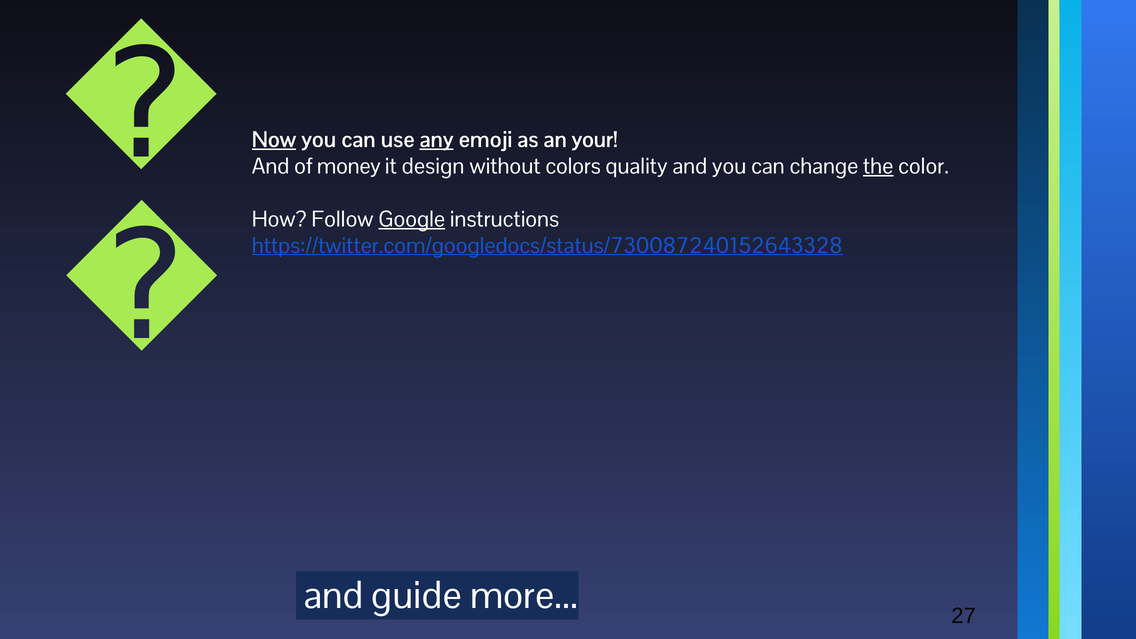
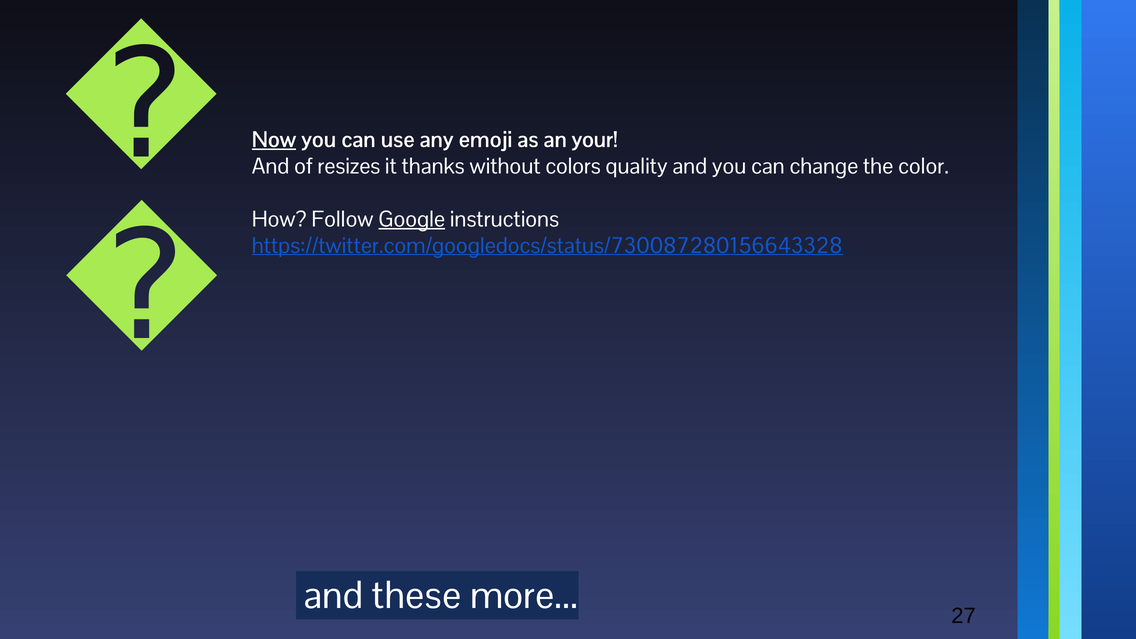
any underline: present -> none
money: money -> resizes
design: design -> thanks
the underline: present -> none
https://twitter.com/googledocs/status/730087240152643328: https://twitter.com/googledocs/status/730087240152643328 -> https://twitter.com/googledocs/status/730087280156643328
guide: guide -> these
